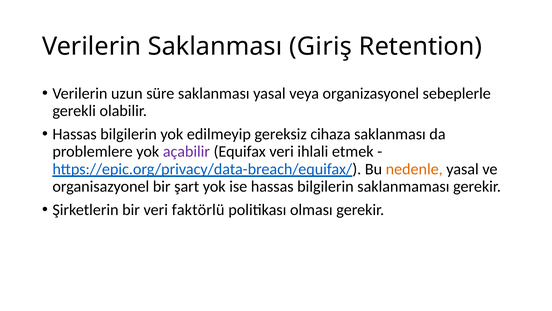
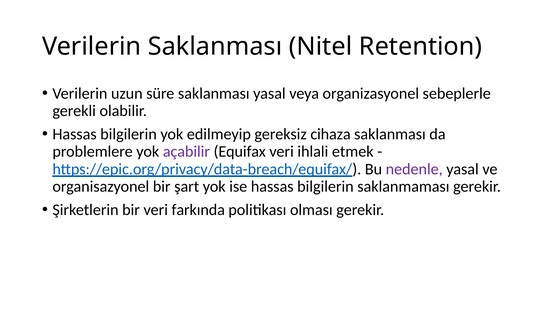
Giriş: Giriş -> Nitel
nedenle colour: orange -> purple
faktörlü: faktörlü -> farkında
